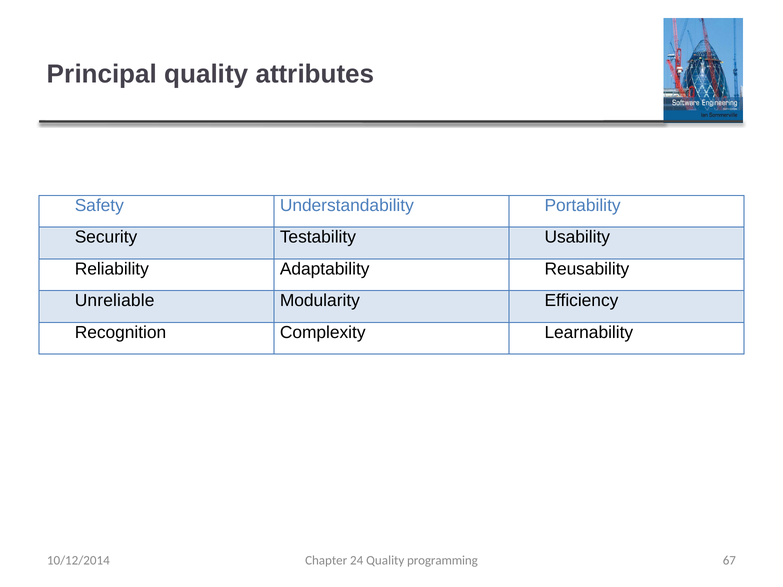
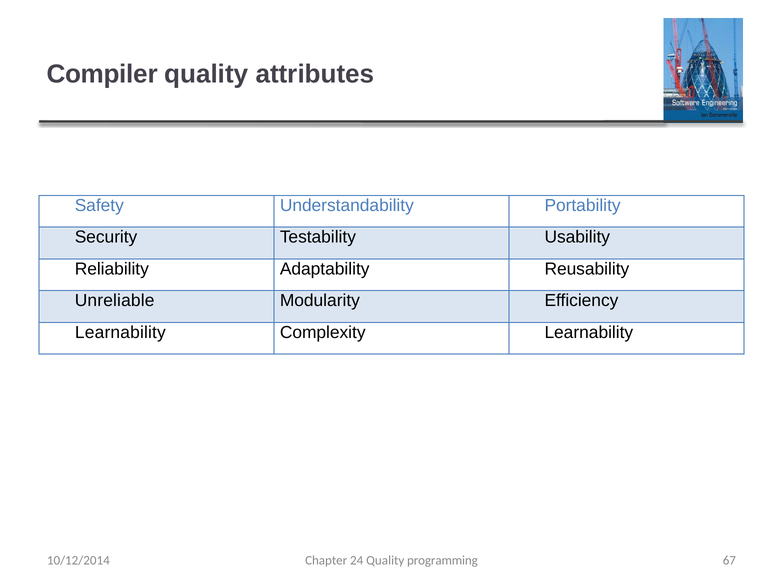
Principal: Principal -> Compiler
Recognition at (120, 332): Recognition -> Learnability
